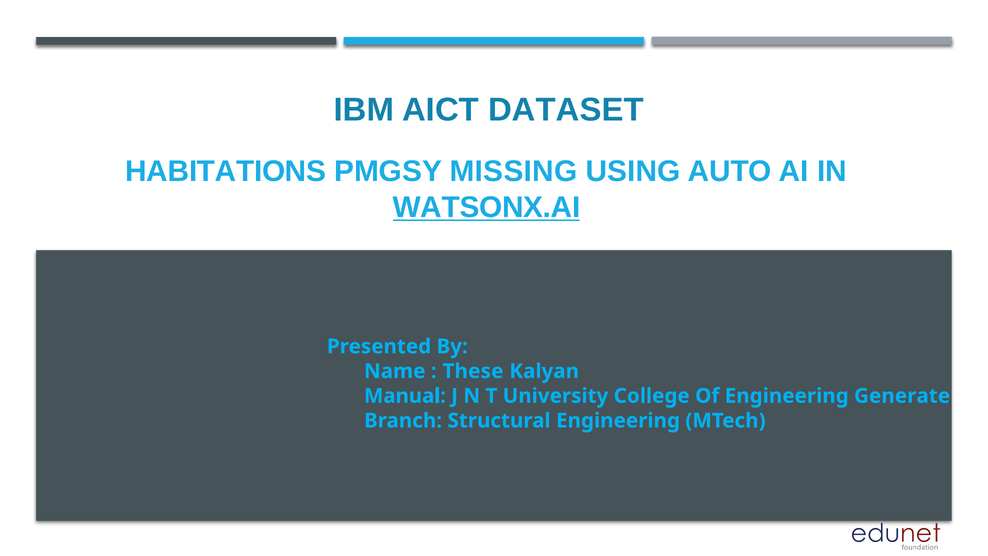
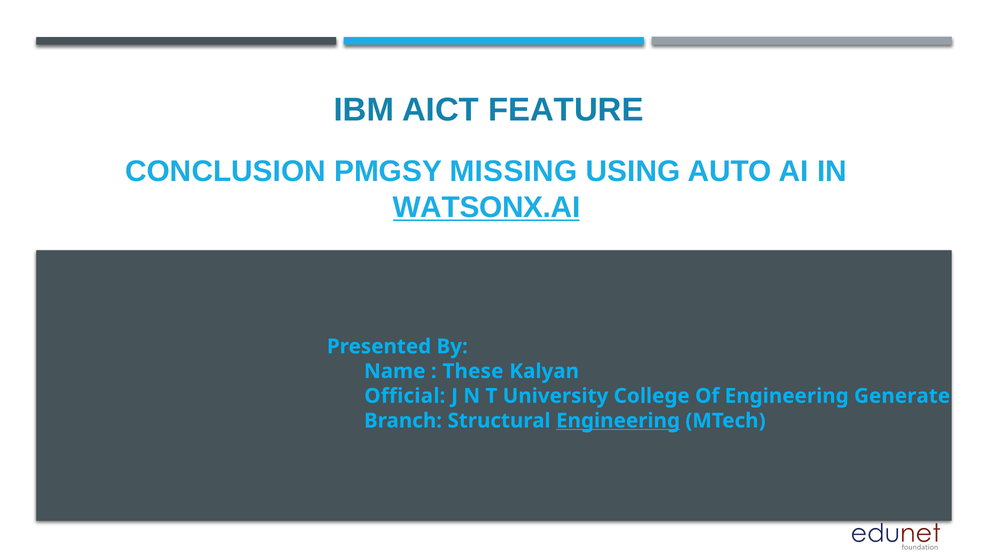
DATASET: DATASET -> FEATURE
HABITATIONS: HABITATIONS -> CONCLUSION
Manual: Manual -> Official
Engineering at (618, 420) underline: none -> present
